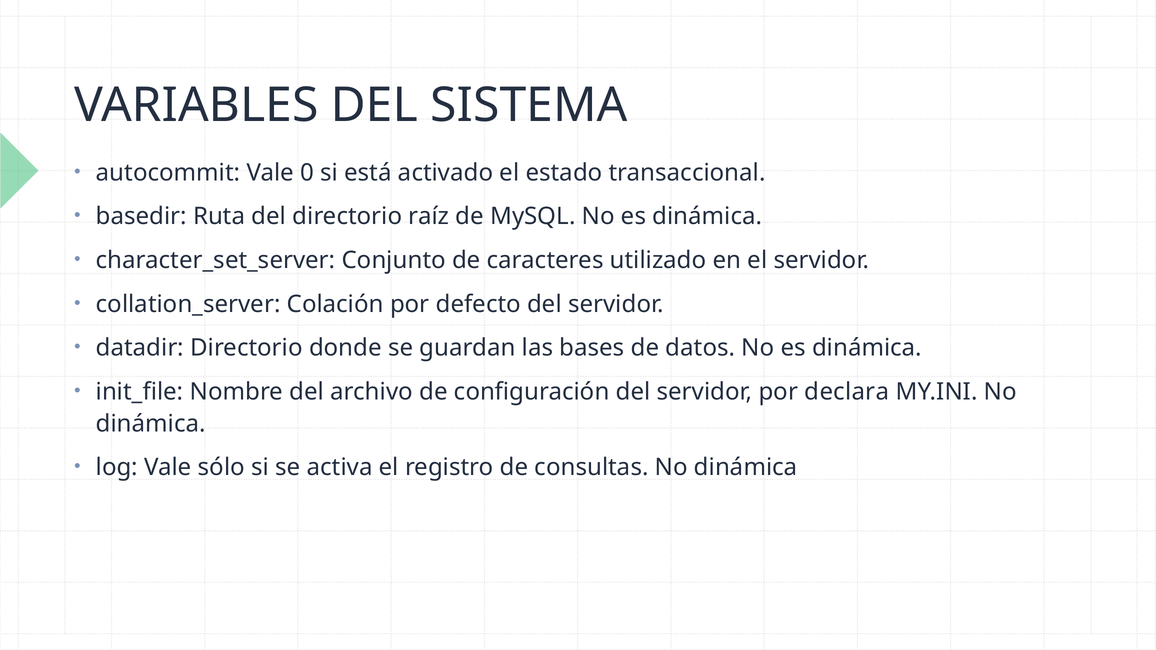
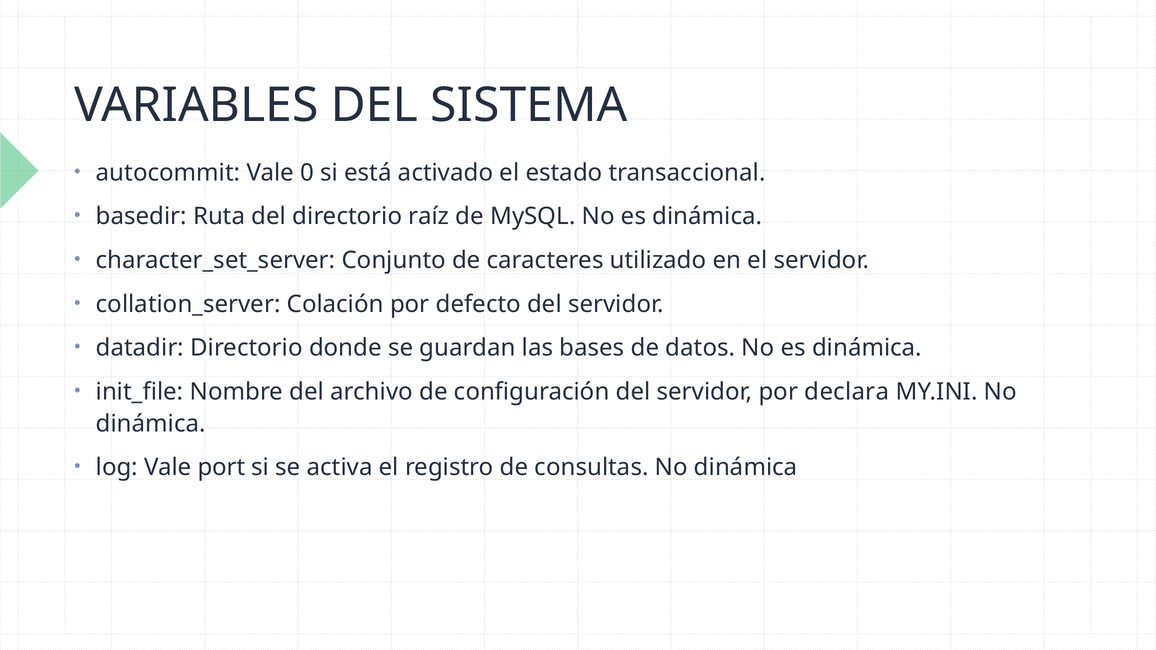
sólo: sólo -> port
